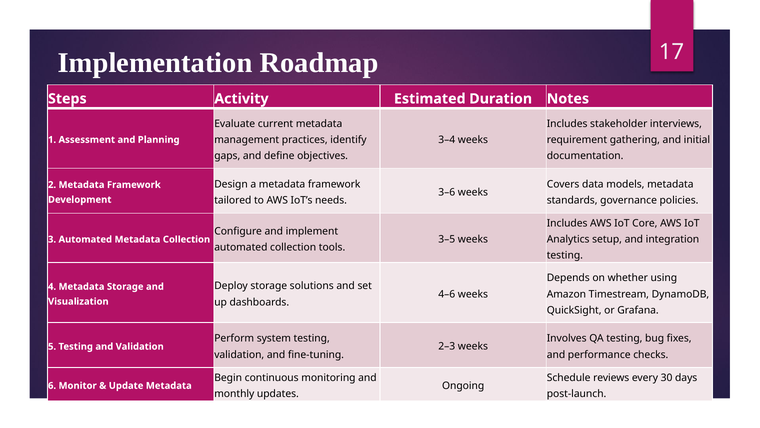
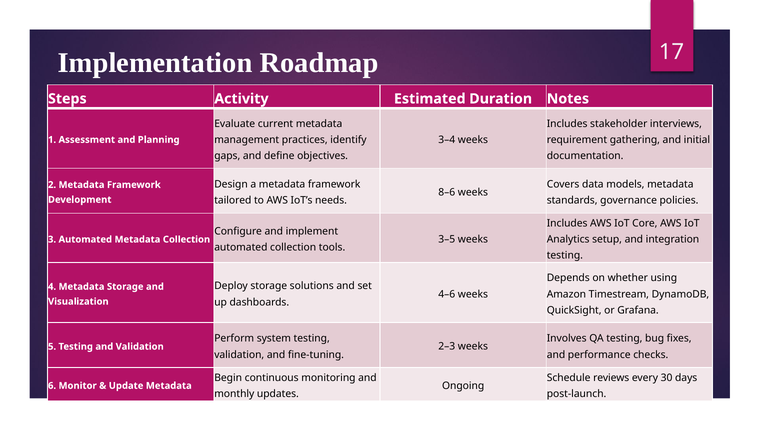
3–6: 3–6 -> 8–6
